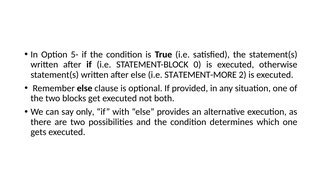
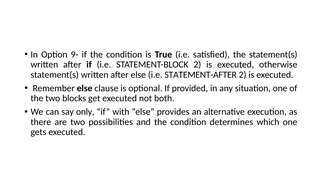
5-: 5- -> 9-
STATEMENT-BLOCK 0: 0 -> 2
STATEMENT-MORE: STATEMENT-MORE -> STATEMENT-AFTER
